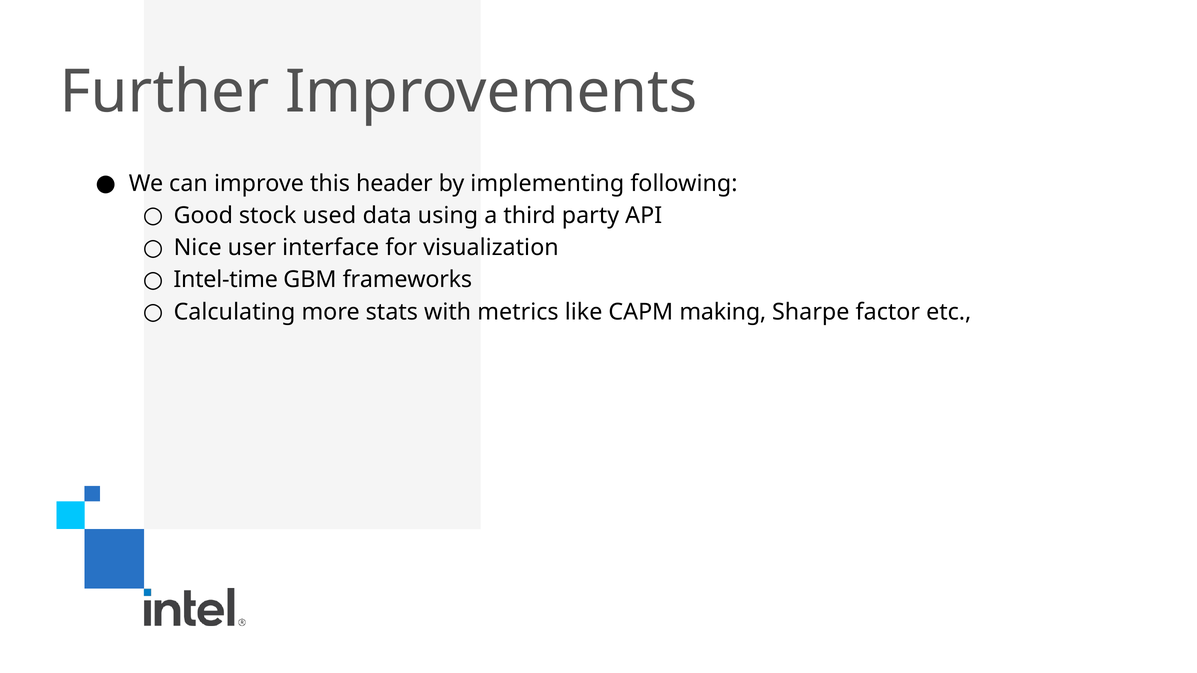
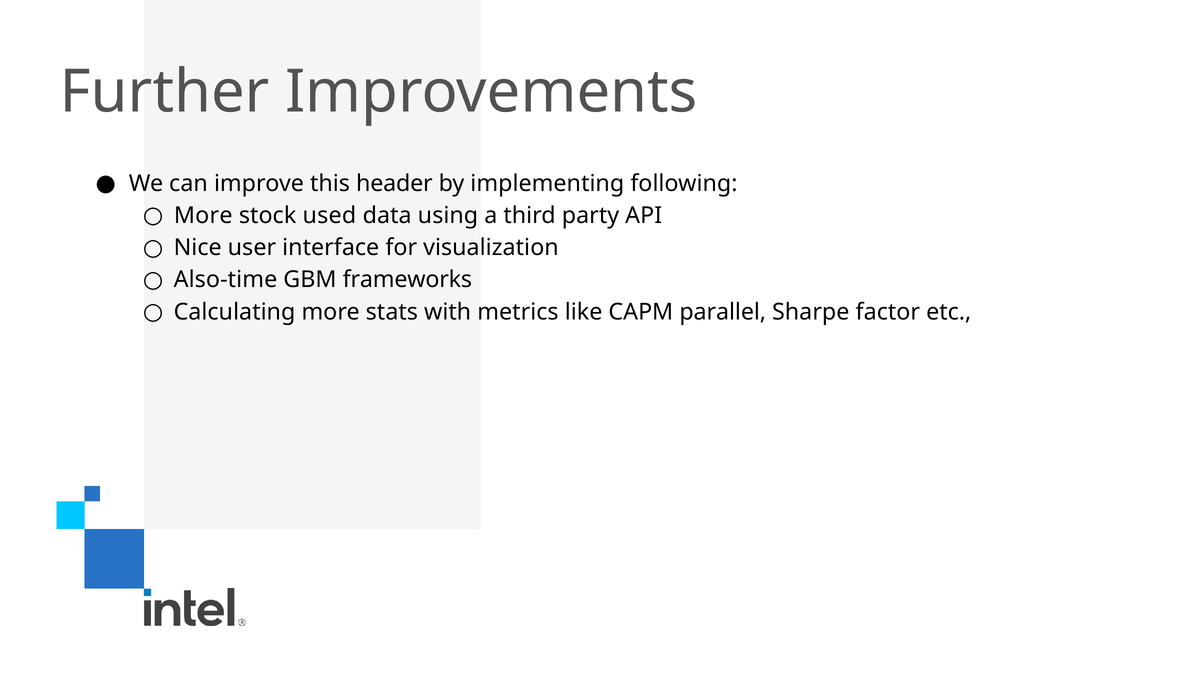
Good at (203, 216): Good -> More
Intel-time: Intel-time -> Also-time
making: making -> parallel
